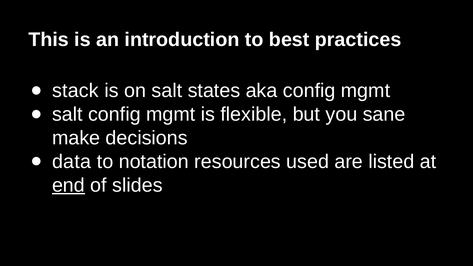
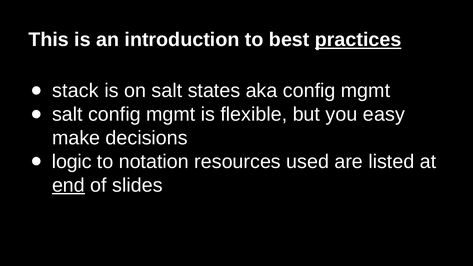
practices underline: none -> present
sane: sane -> easy
data: data -> logic
